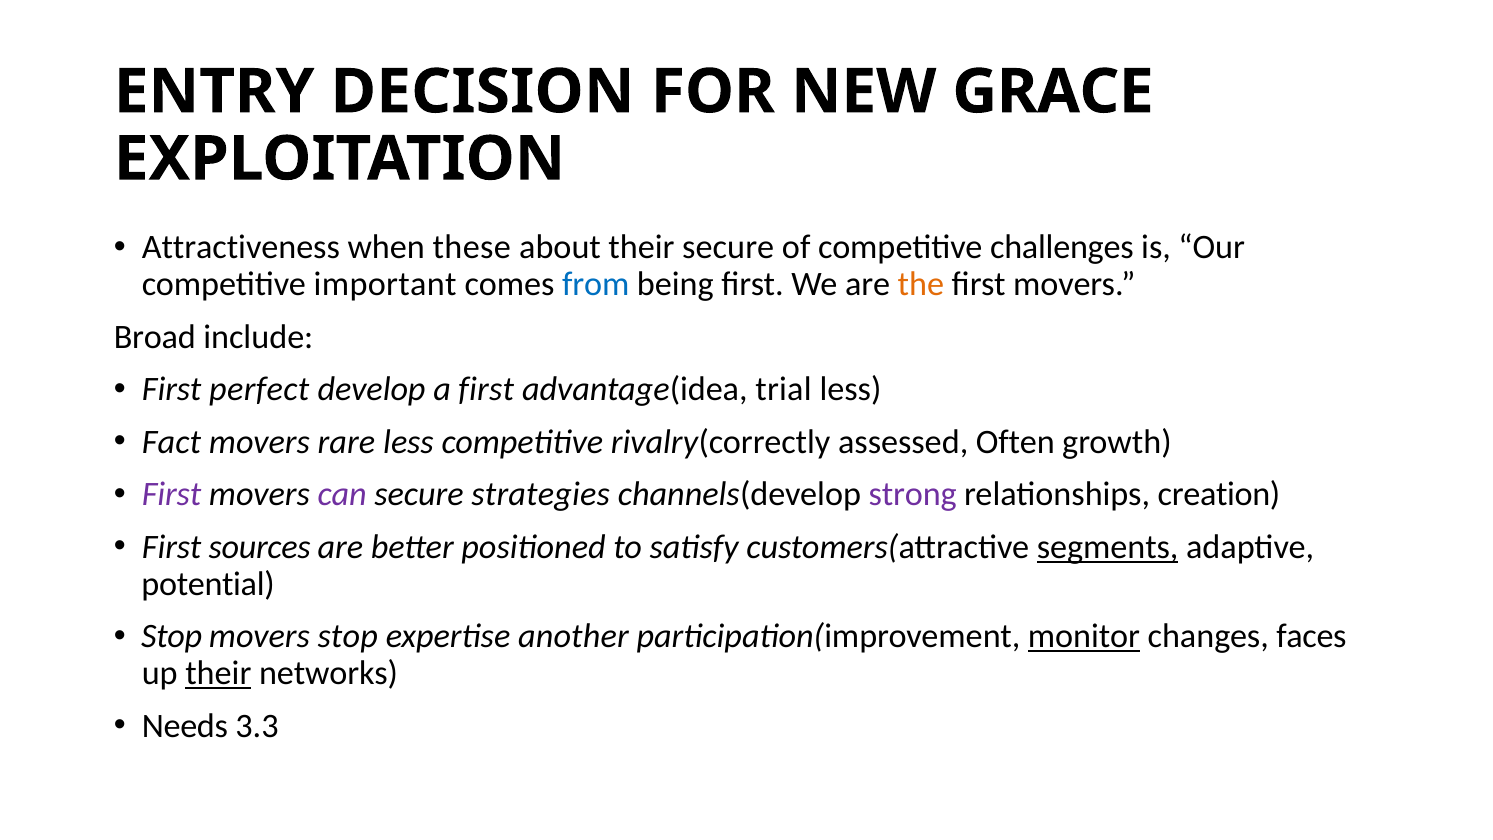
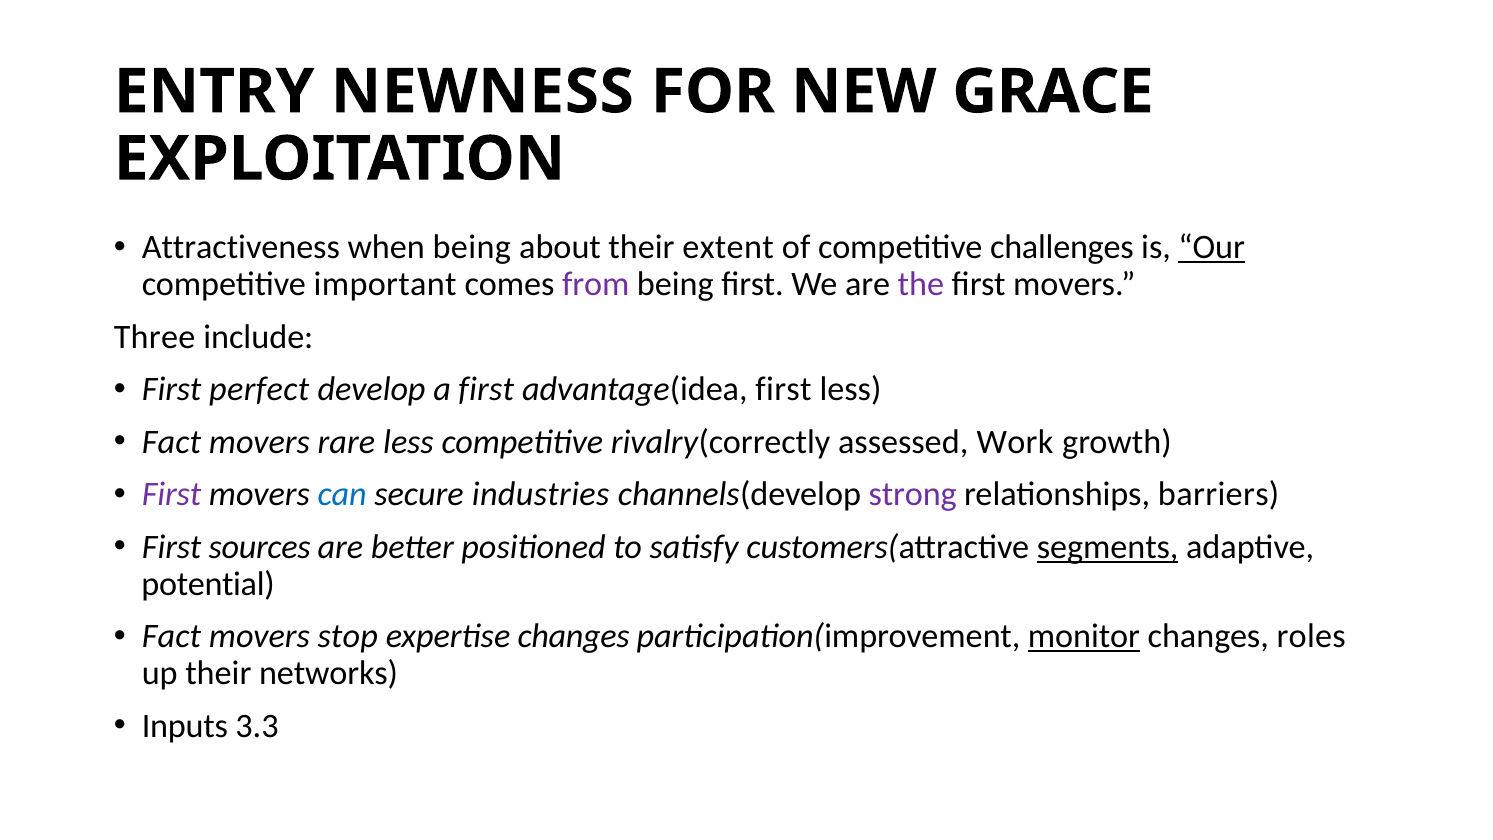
DECISION: DECISION -> NEWNESS
when these: these -> being
their secure: secure -> extent
Our underline: none -> present
from colour: blue -> purple
the colour: orange -> purple
Broad: Broad -> Three
advantage(idea trial: trial -> first
Often: Often -> Work
can colour: purple -> blue
strategies: strategies -> industries
creation: creation -> barriers
Stop at (172, 636): Stop -> Fact
expertise another: another -> changes
faces: faces -> roles
their at (218, 673) underline: present -> none
Needs: Needs -> Inputs
